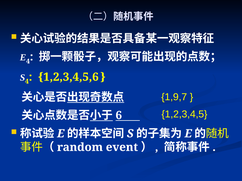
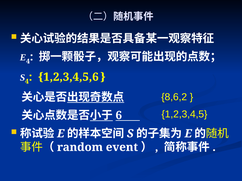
1,9,7: 1,9,7 -> 8,6,2
